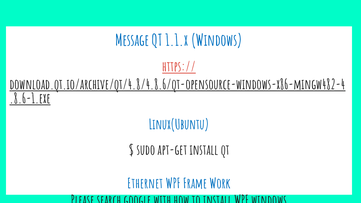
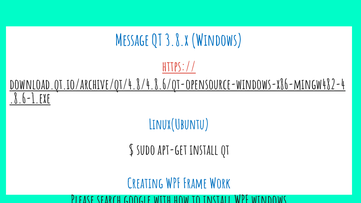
1.1.x: 1.1.x -> 3.8.x
Ethernet: Ethernet -> Creating
